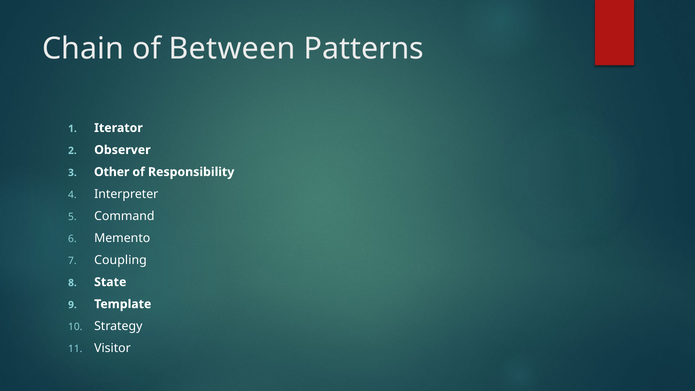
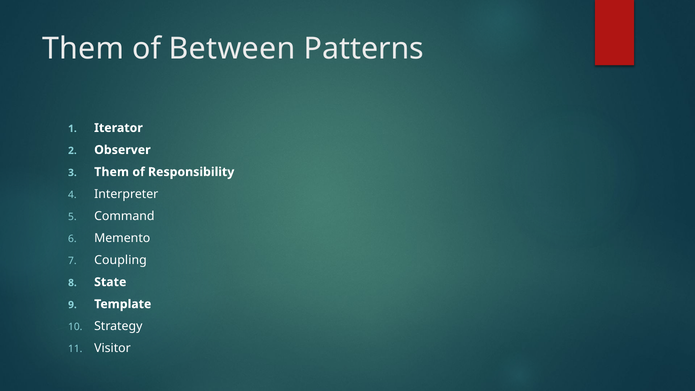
Chain at (83, 49): Chain -> Them
Other at (112, 172): Other -> Them
